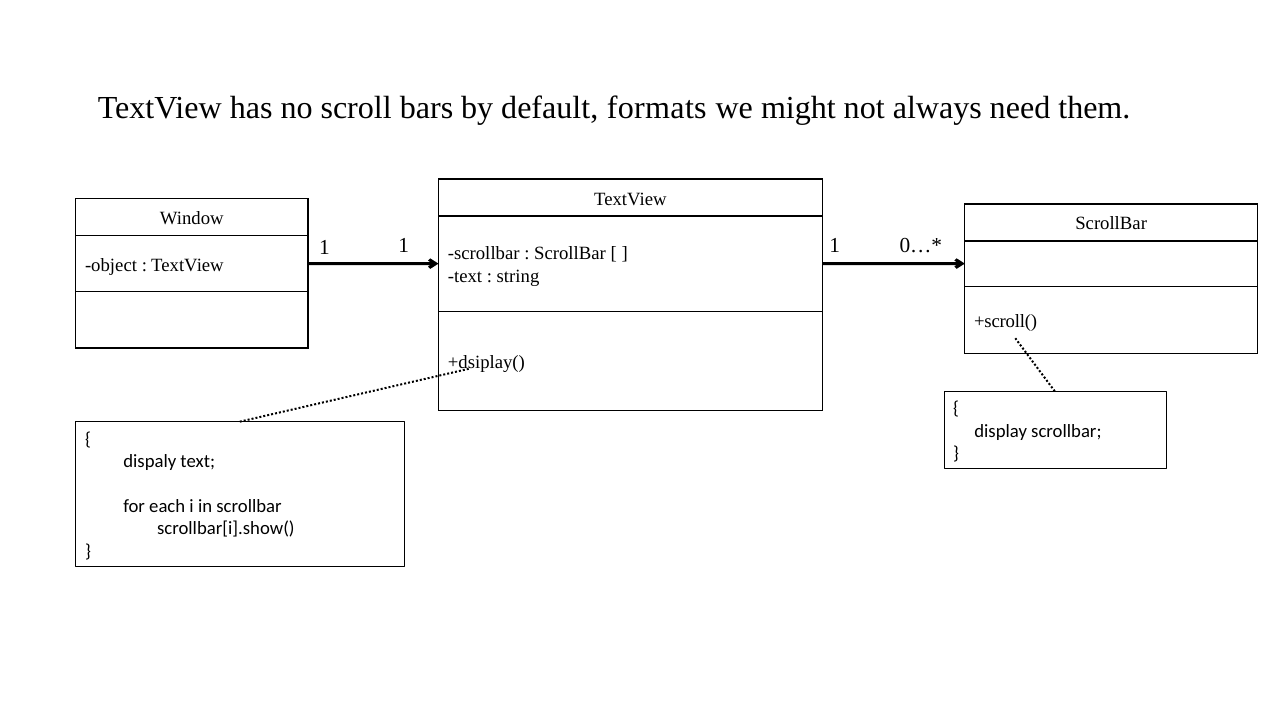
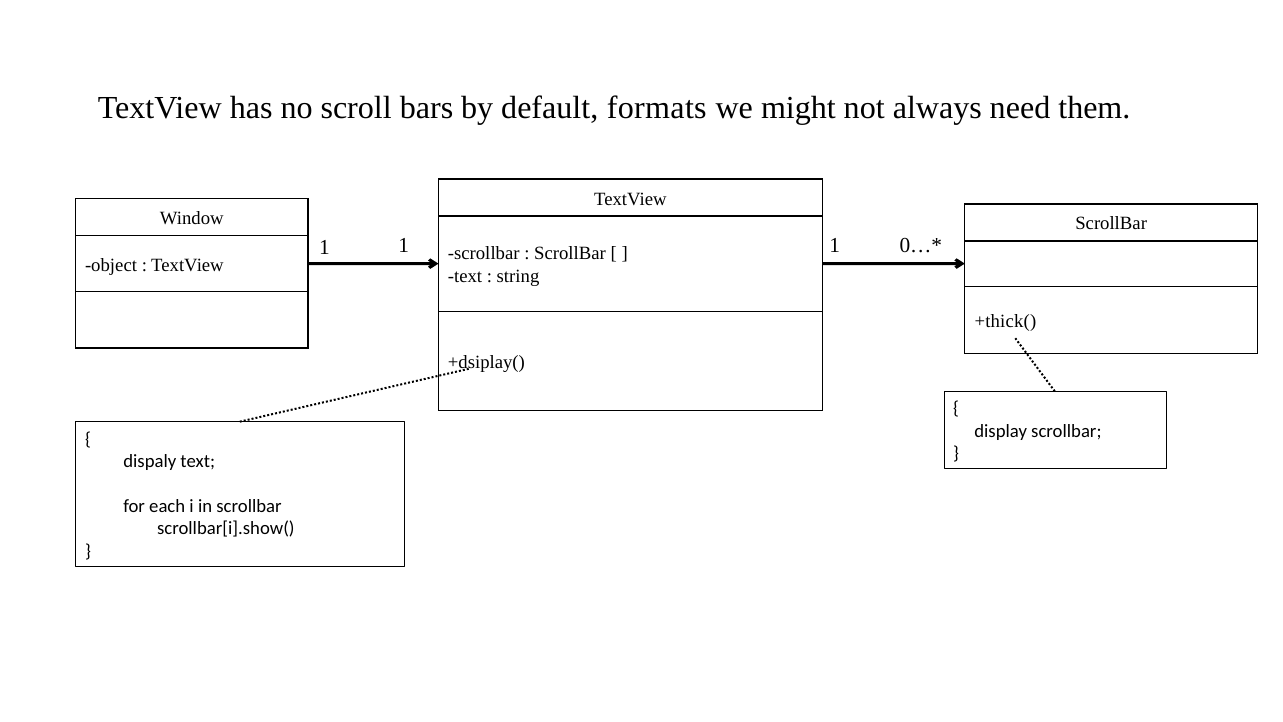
+scroll(: +scroll( -> +thick(
